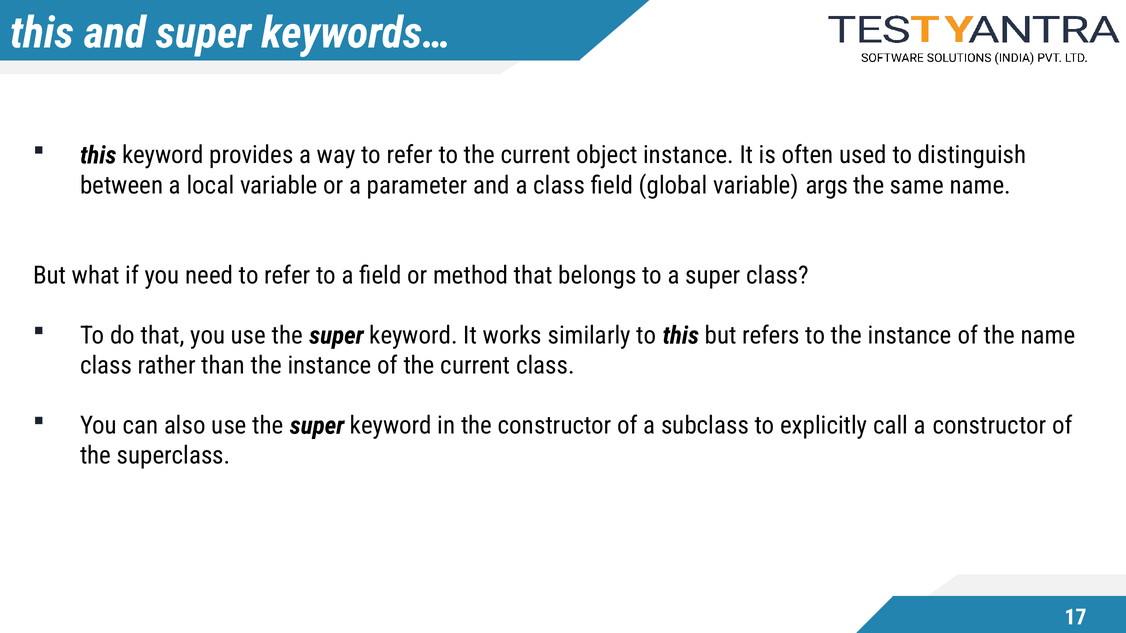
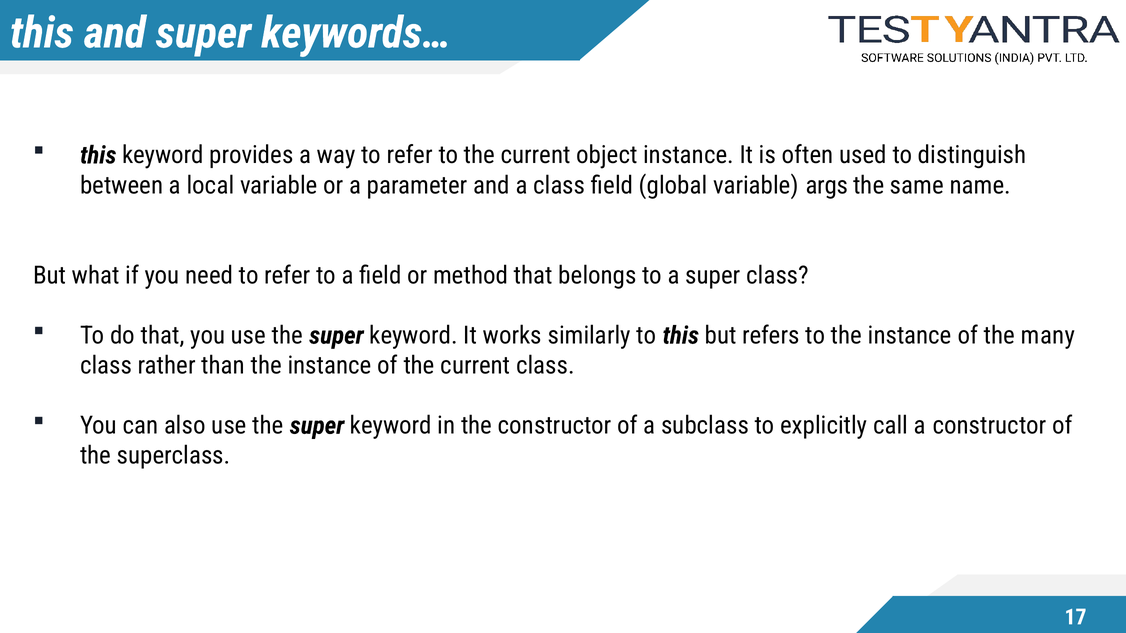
the name: name -> many
